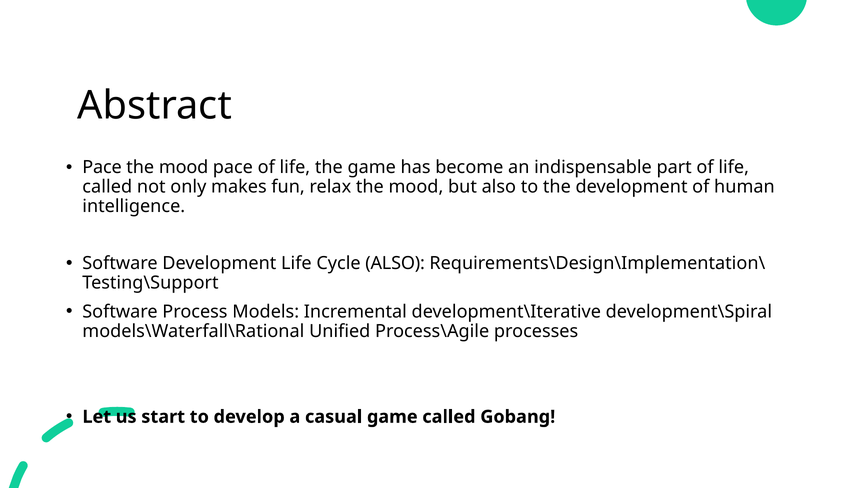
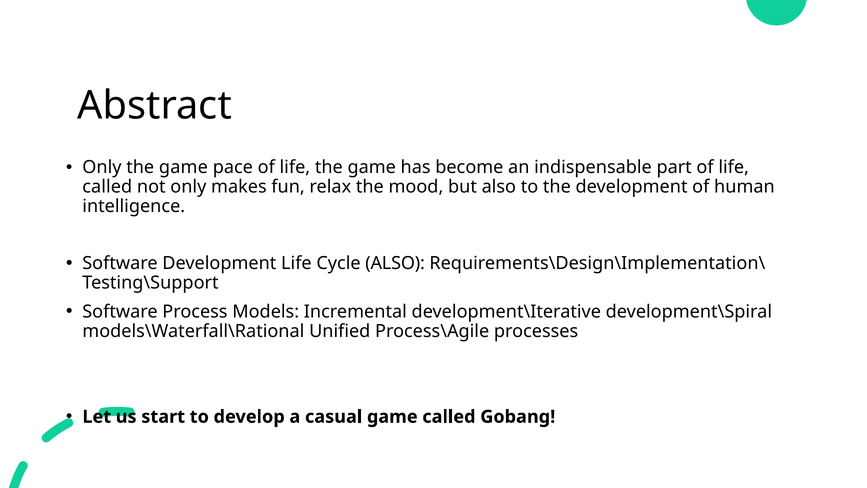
Pace at (102, 167): Pace -> Only
mood at (184, 167): mood -> game
